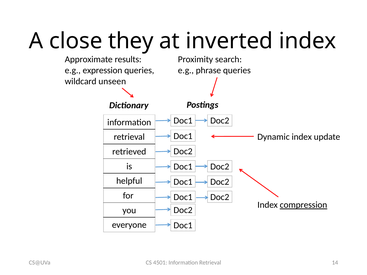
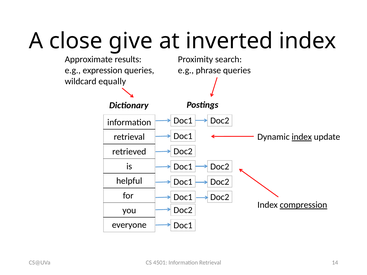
they: they -> give
unseen: unseen -> equally
index at (302, 137) underline: none -> present
